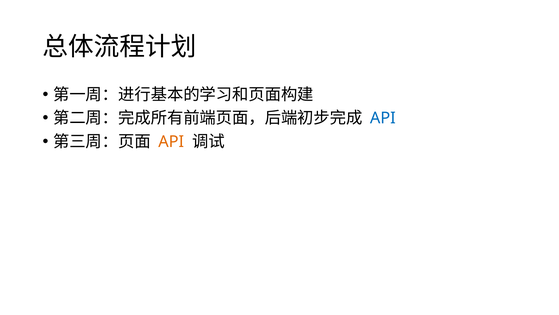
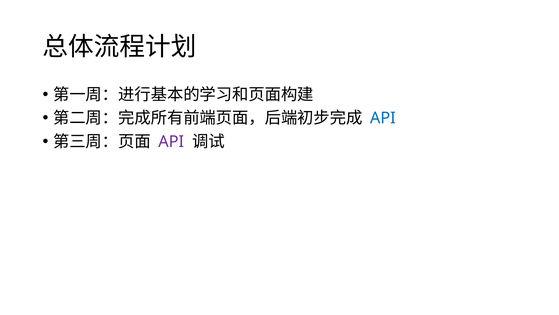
API at (171, 141) colour: orange -> purple
